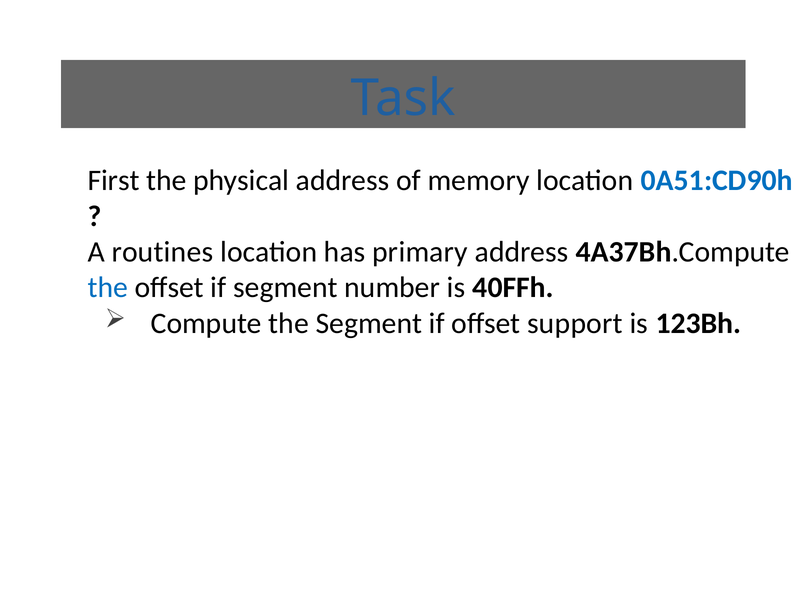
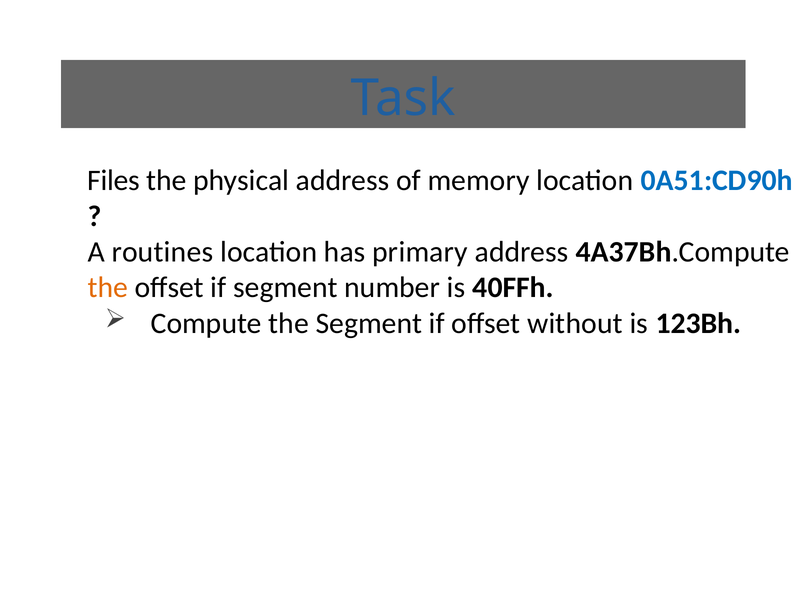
First: First -> Files
the at (108, 288) colour: blue -> orange
support: support -> without
